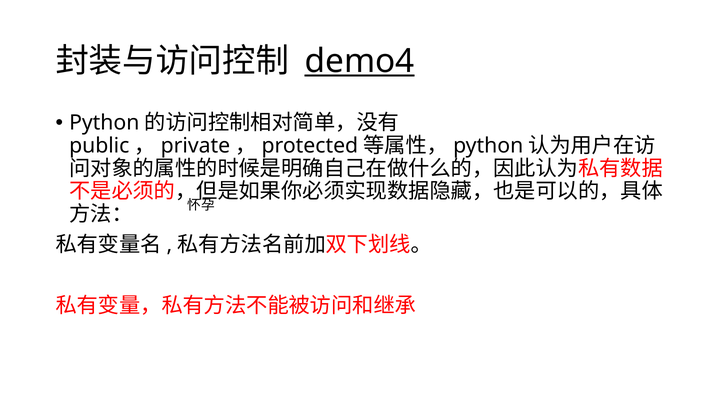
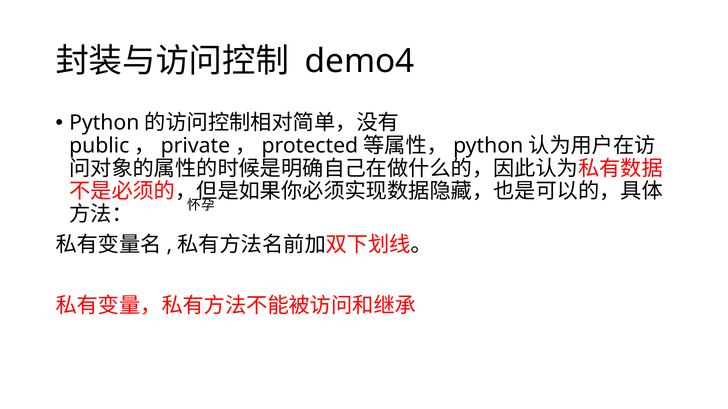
demo4 underline: present -> none
